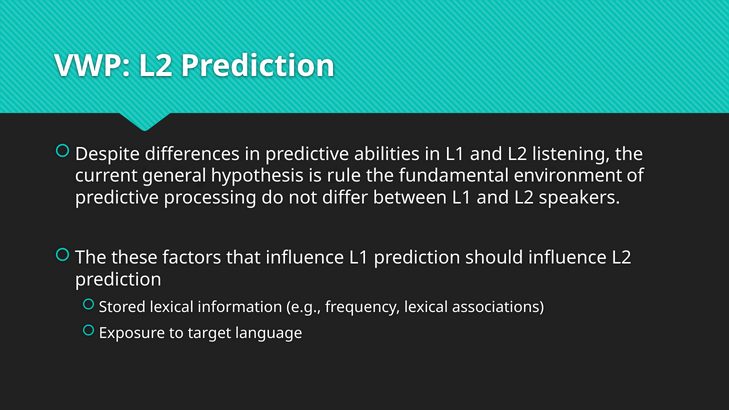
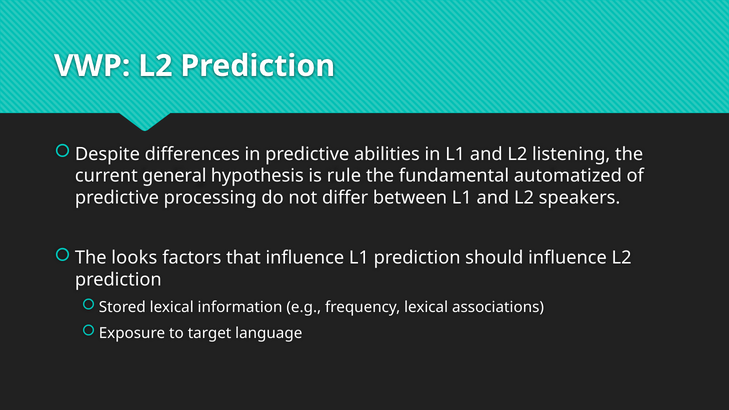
environment: environment -> automatized
these: these -> looks
